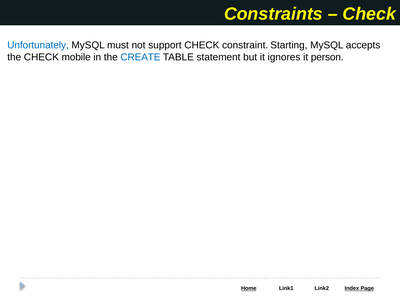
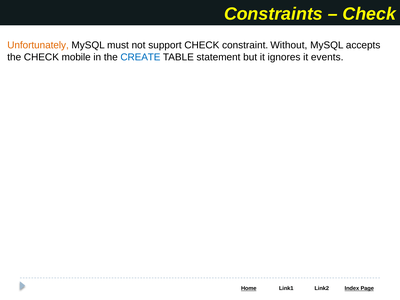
Unfortunately colour: blue -> orange
Starting: Starting -> Without
person: person -> events
